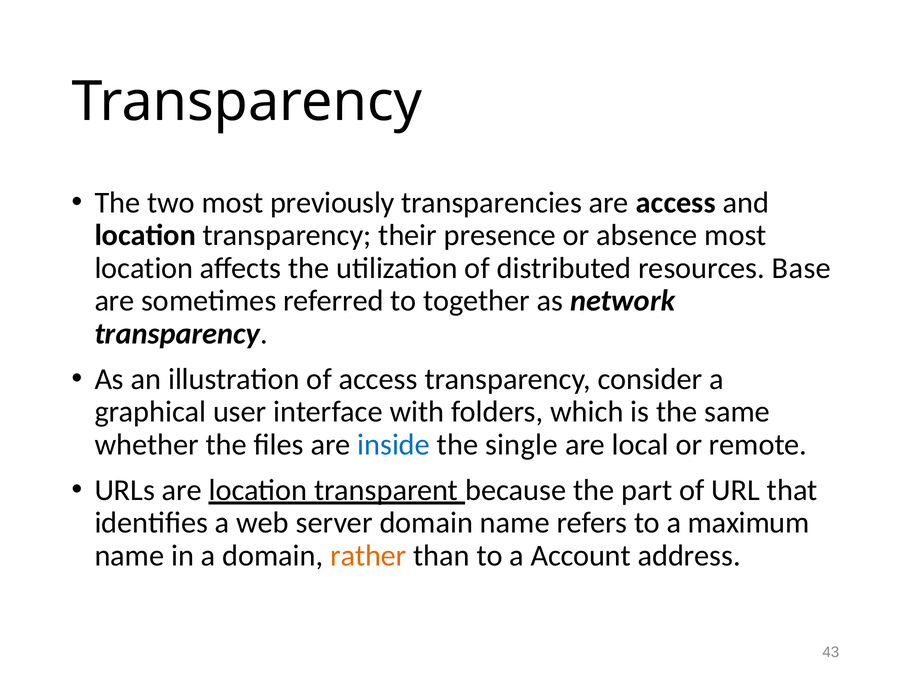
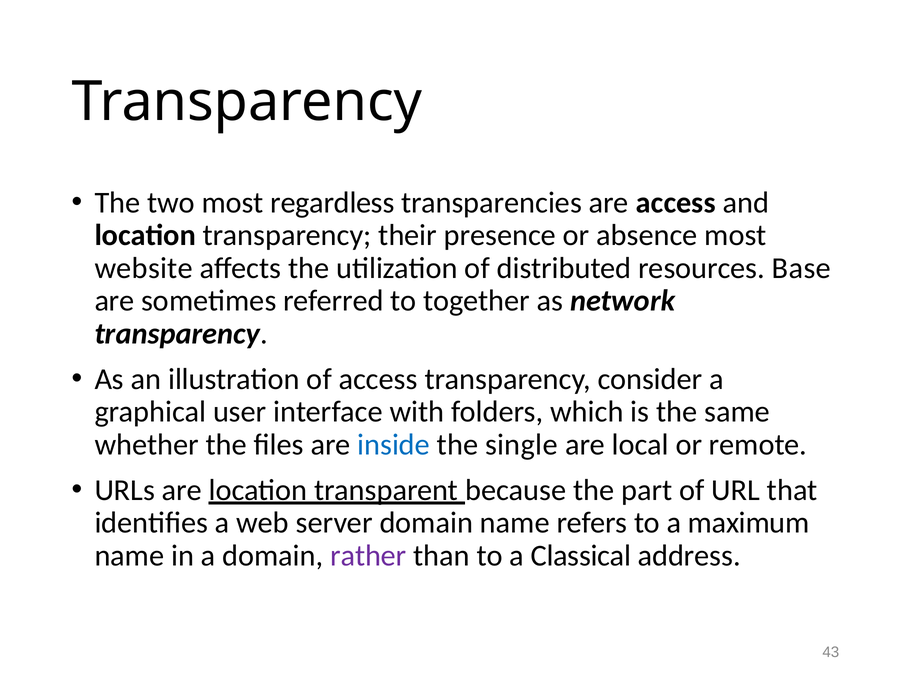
previously: previously -> regardless
location at (144, 268): location -> website
rather colour: orange -> purple
Account: Account -> Classical
